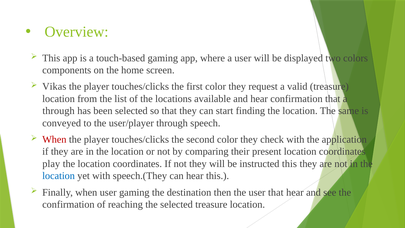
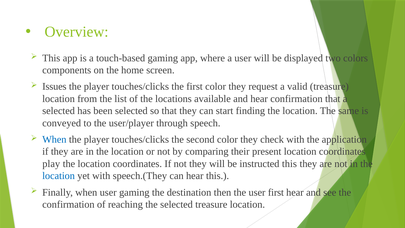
Vikas: Vikas -> Issues
through at (59, 111): through -> selected
When at (54, 139) colour: red -> blue
user that: that -> first
